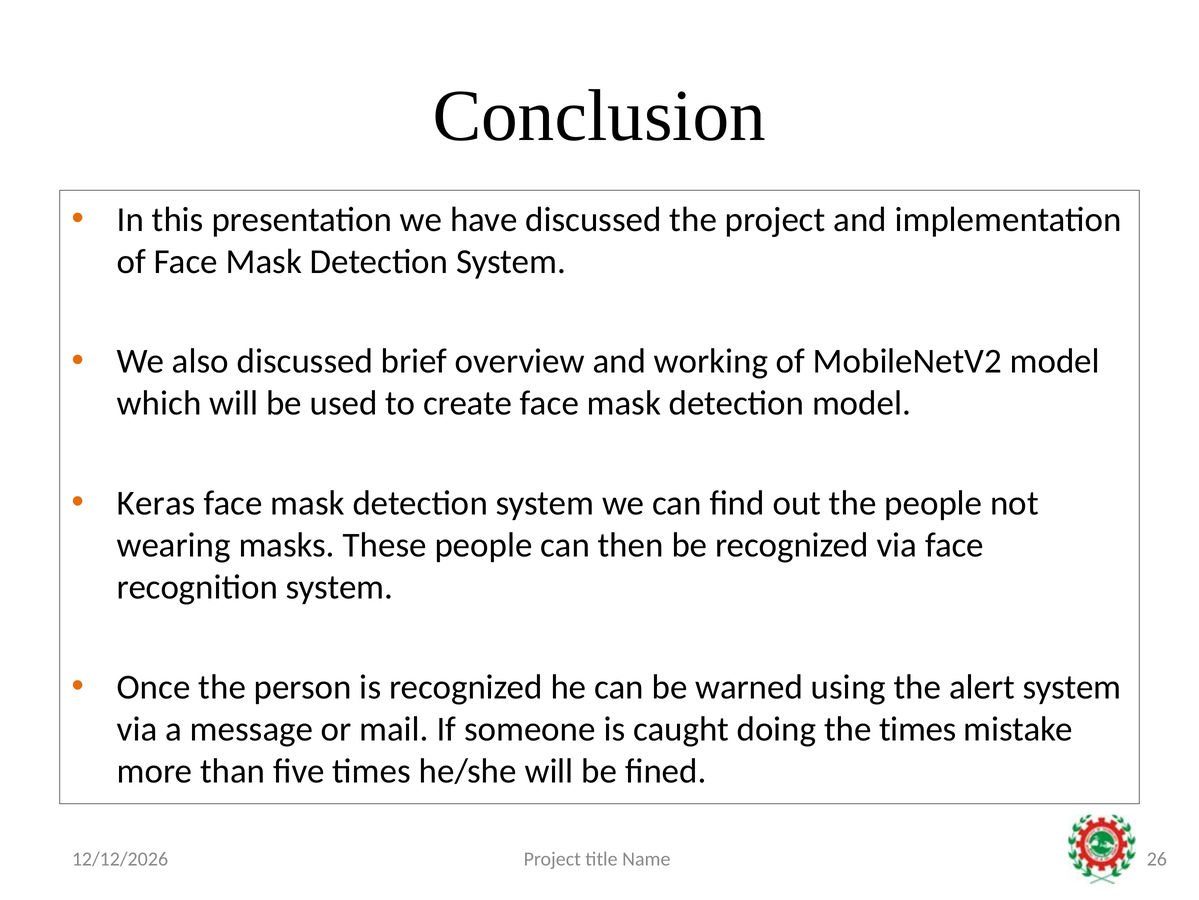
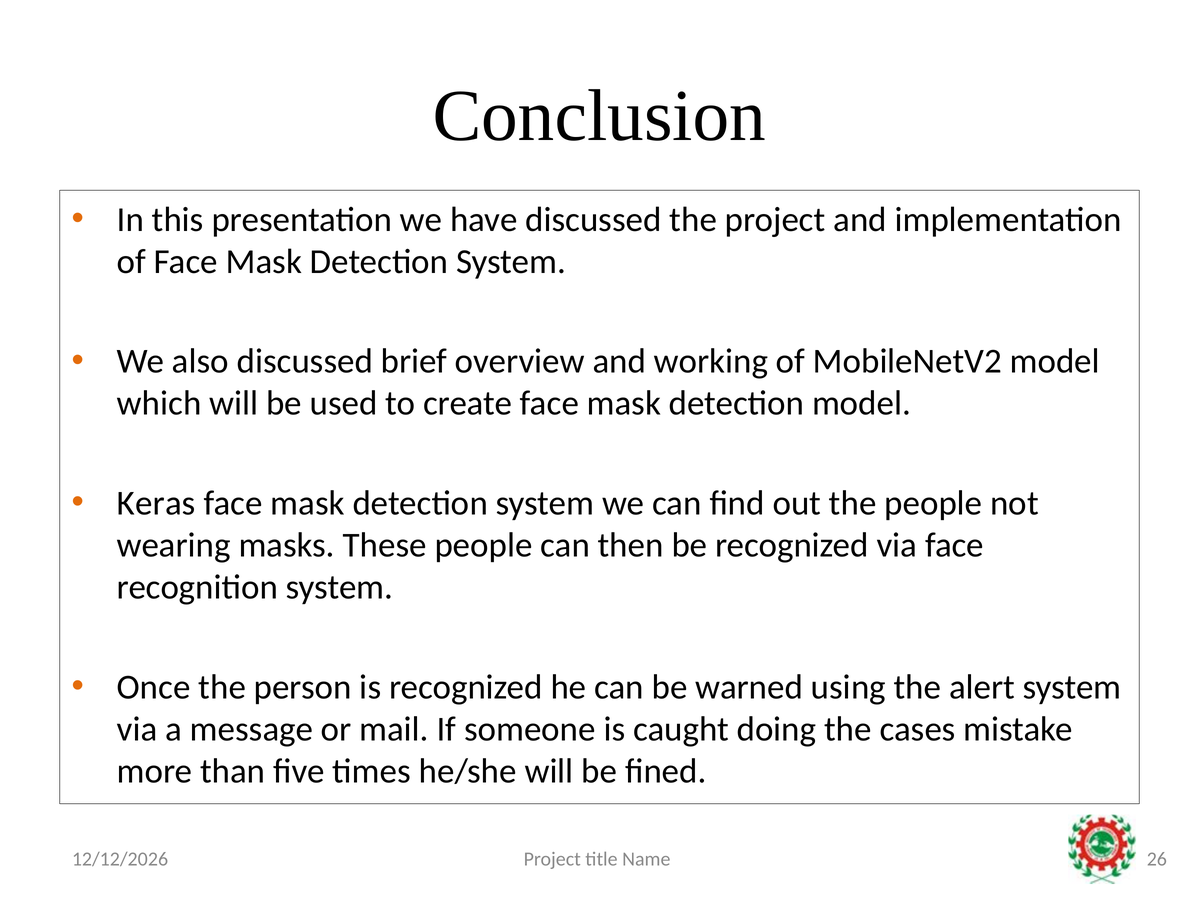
the times: times -> cases
